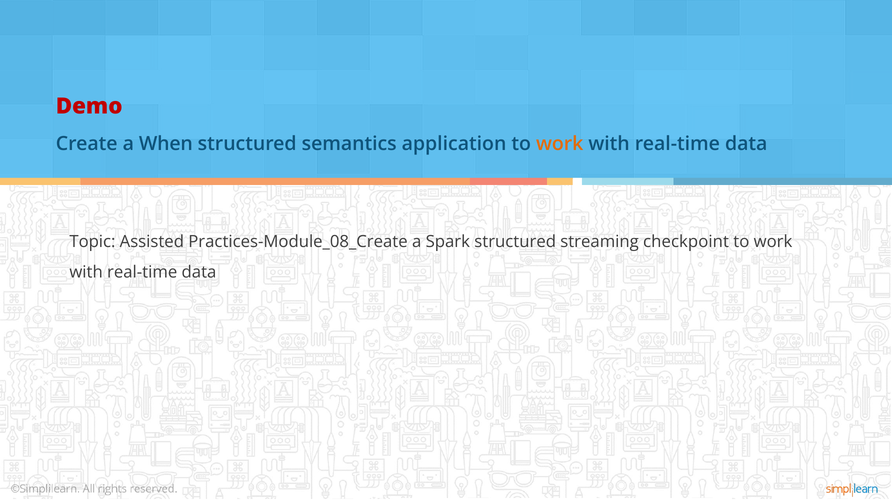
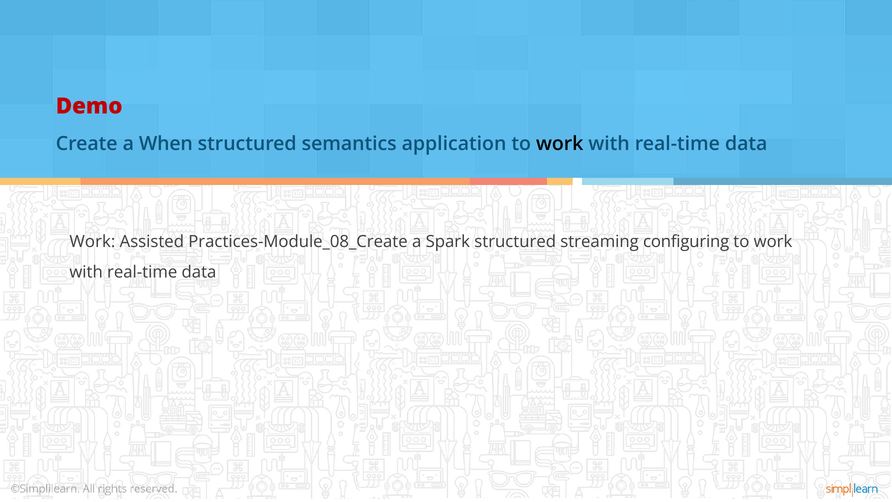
work at (560, 144) colour: orange -> black
Topic at (92, 242): Topic -> Work
checkpoint: checkpoint -> configuring
